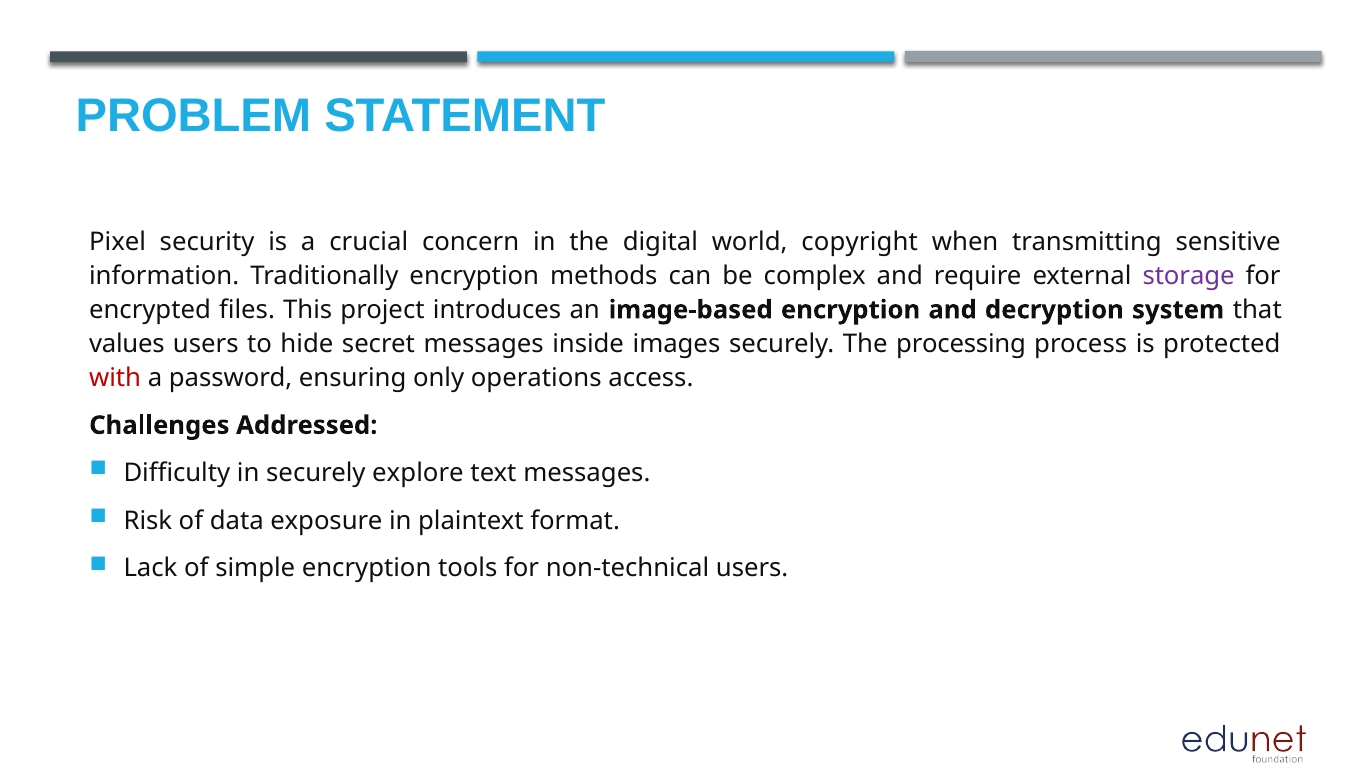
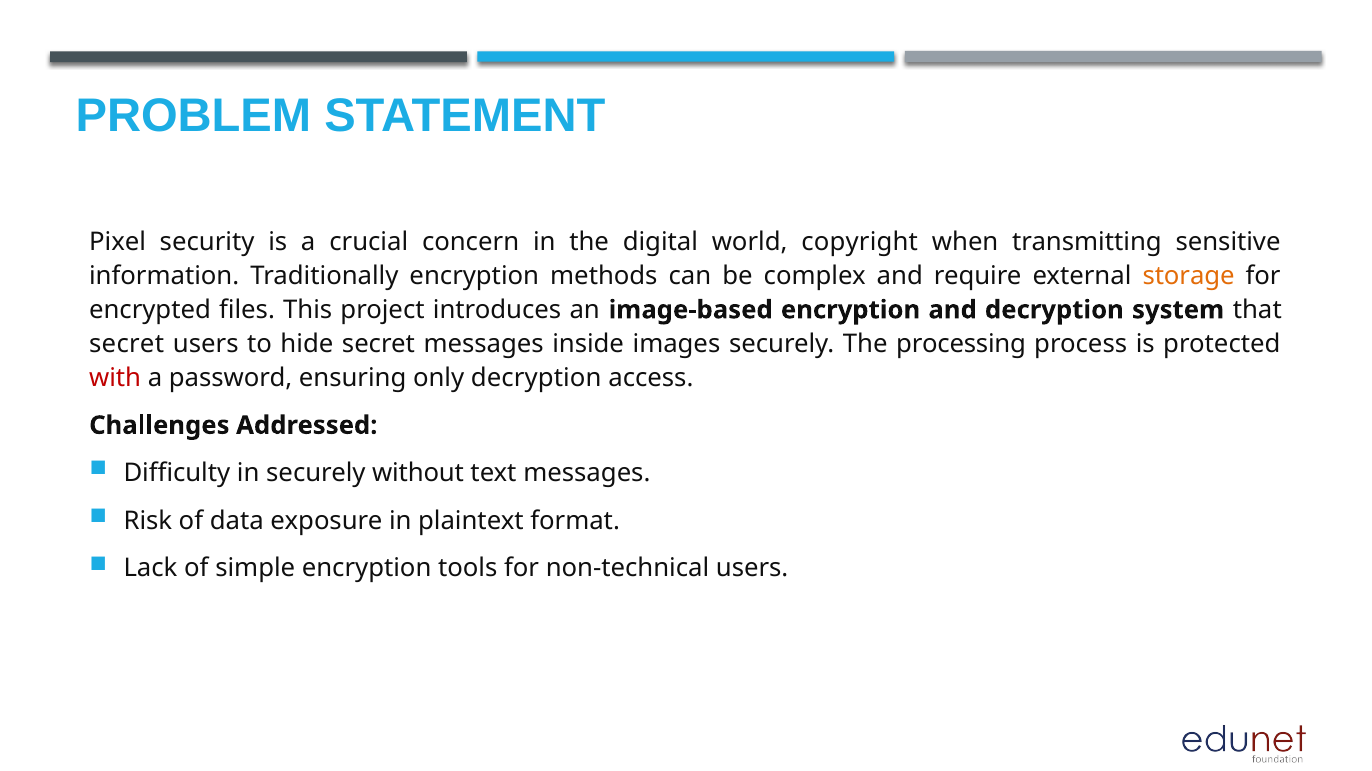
storage colour: purple -> orange
values at (127, 344): values -> secret
only operations: operations -> decryption
explore: explore -> without
